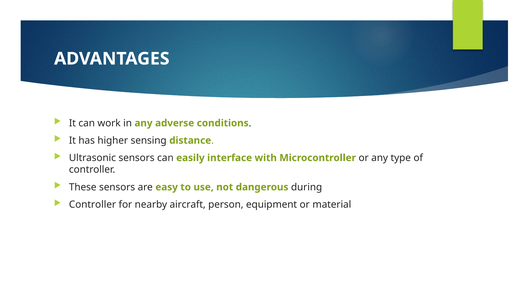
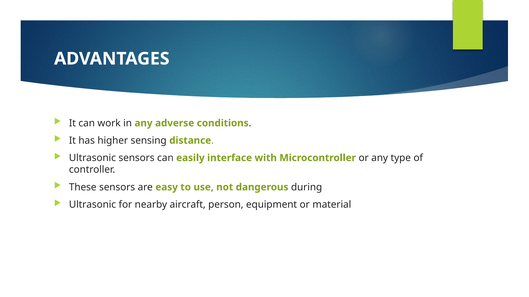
Controller at (93, 205): Controller -> Ultrasonic
